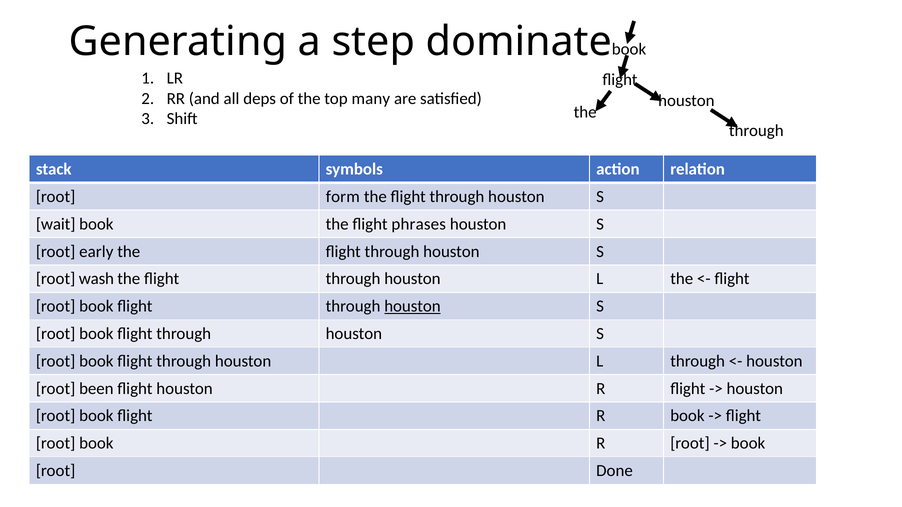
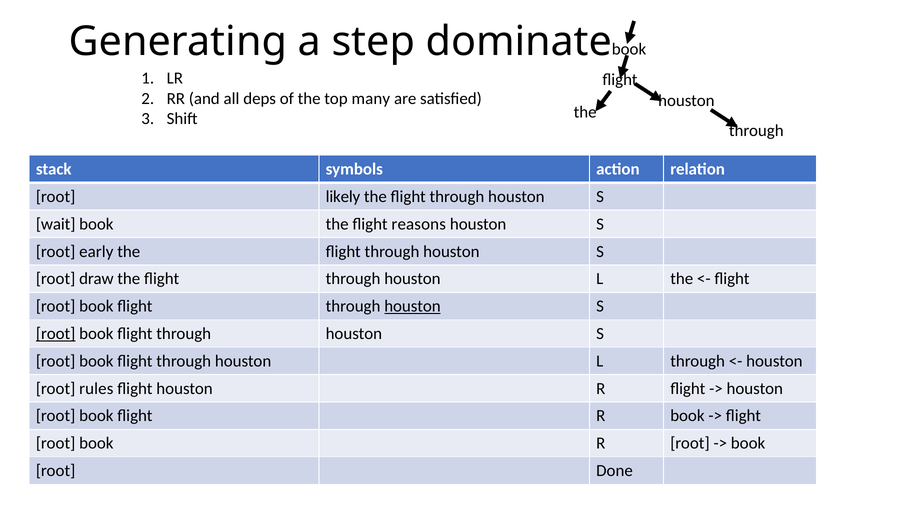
form: form -> likely
phrases: phrases -> reasons
wash: wash -> draw
root at (56, 334) underline: none -> present
been: been -> rules
